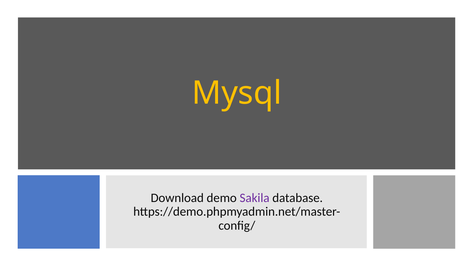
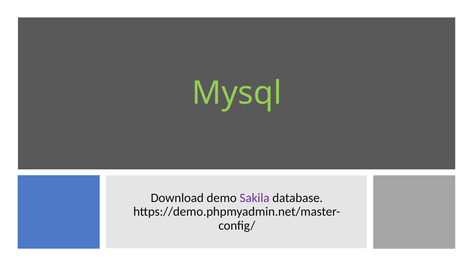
Mysql colour: yellow -> light green
